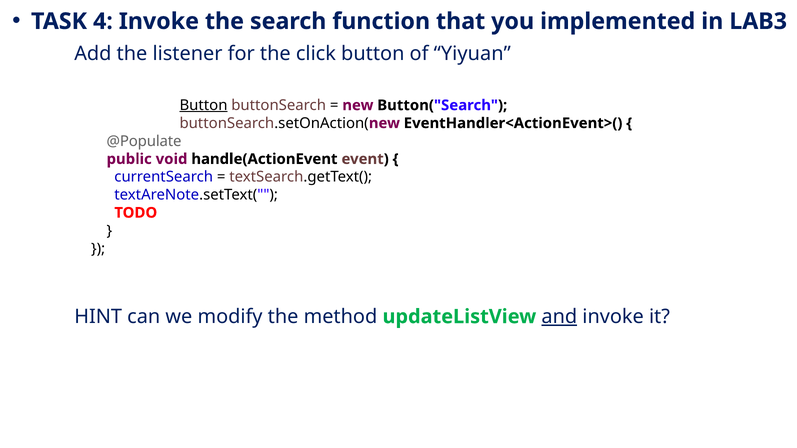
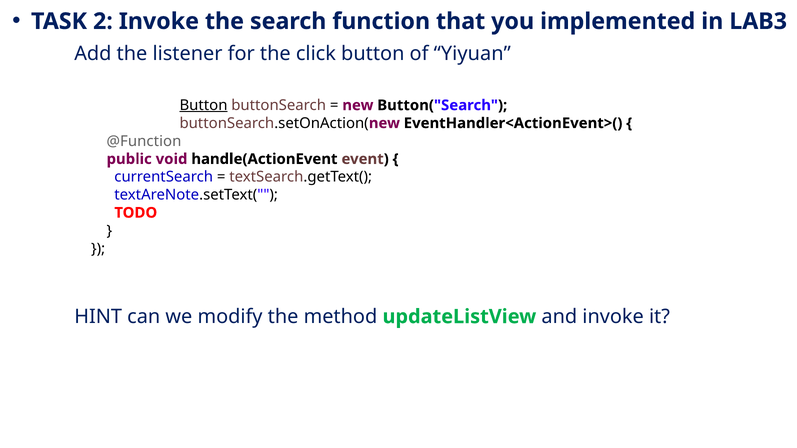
4: 4 -> 2
@Populate: @Populate -> @Function
and underline: present -> none
